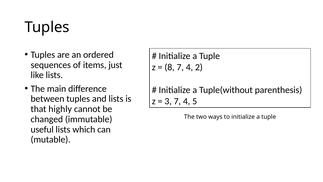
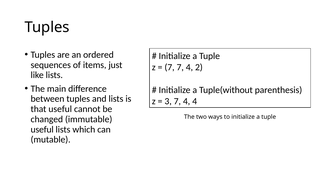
8 at (170, 67): 8 -> 7
4 5: 5 -> 4
that highly: highly -> useful
